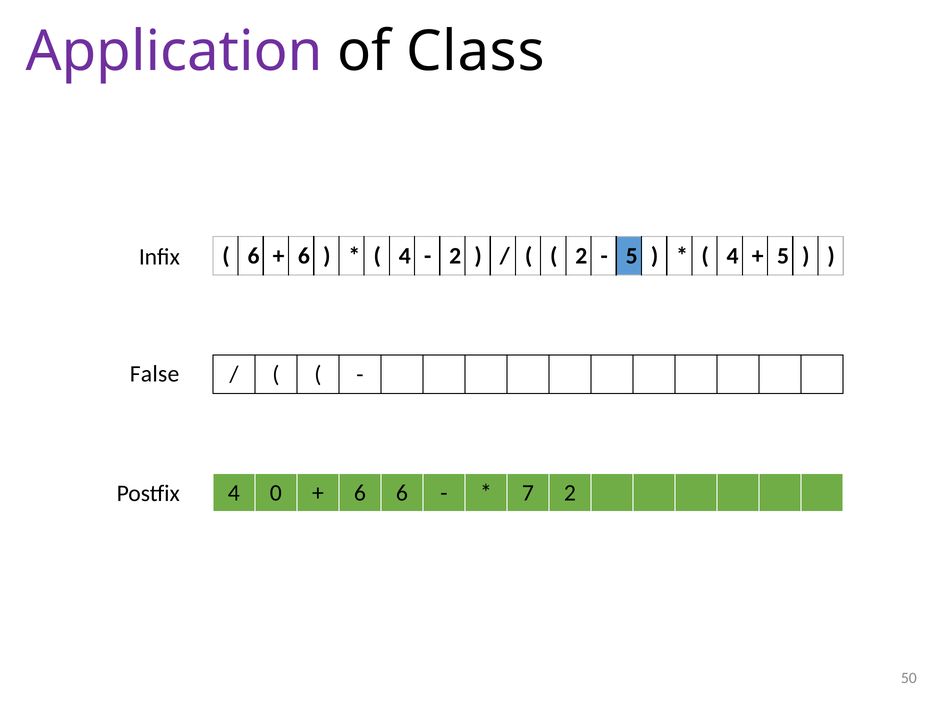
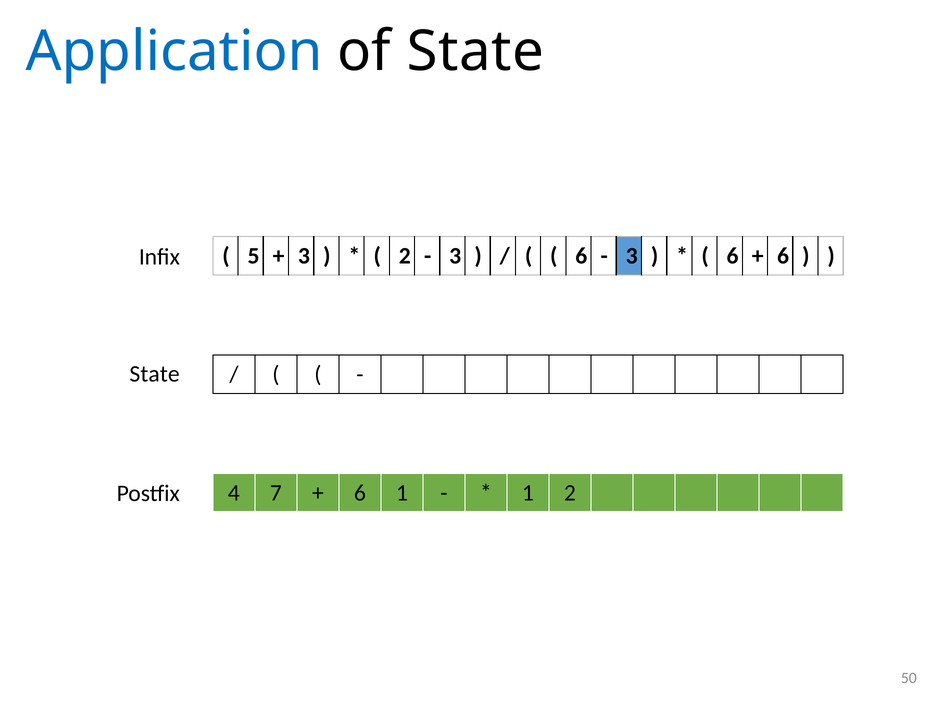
Application colour: purple -> blue
of Class: Class -> State
6 at (254, 256): 6 -> 5
6 at (304, 256): 6 -> 3
4 at (405, 256): 4 -> 2
2 at (455, 256): 2 -> 3
2 at (581, 256): 2 -> 6
5 at (632, 256): 5 -> 3
4 at (733, 256): 4 -> 6
5 at (783, 256): 5 -> 6
False at (155, 374): False -> State
0: 0 -> 7
6 6: 6 -> 1
7 at (528, 492): 7 -> 1
